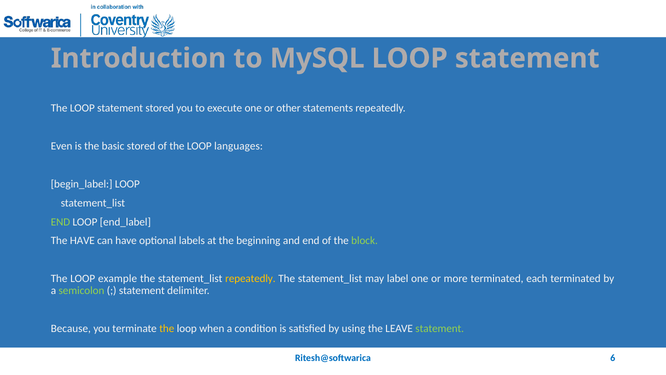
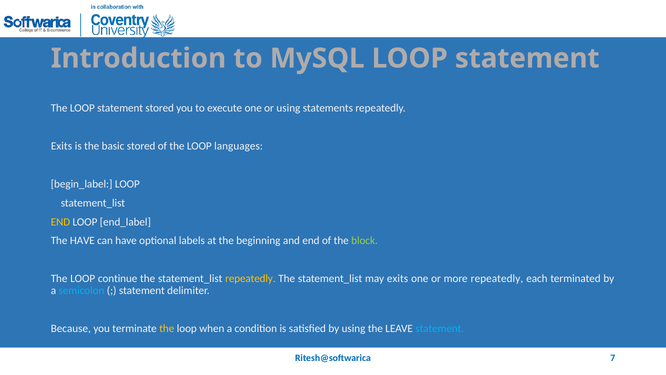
or other: other -> using
Even at (62, 146): Even -> Exits
END at (60, 222) colour: light green -> yellow
example: example -> continue
may label: label -> exits
more terminated: terminated -> repeatedly
semicolon colour: light green -> light blue
statement at (440, 328) colour: light green -> light blue
6: 6 -> 7
